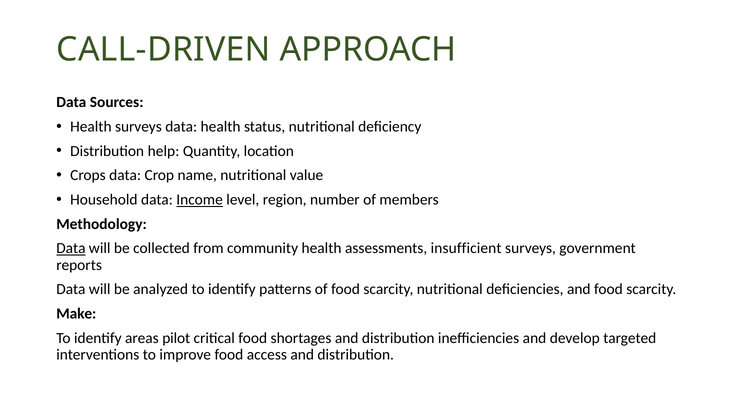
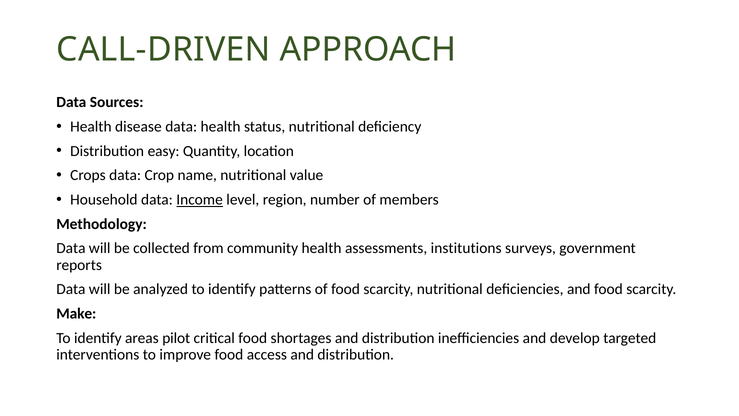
Health surveys: surveys -> disease
help: help -> easy
Data at (71, 248) underline: present -> none
insufficient: insufficient -> institutions
